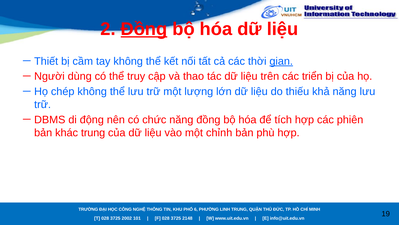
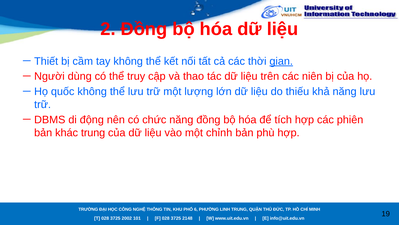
Đồng at (144, 29) underline: present -> none
triển: triển -> niên
chép: chép -> quốc
